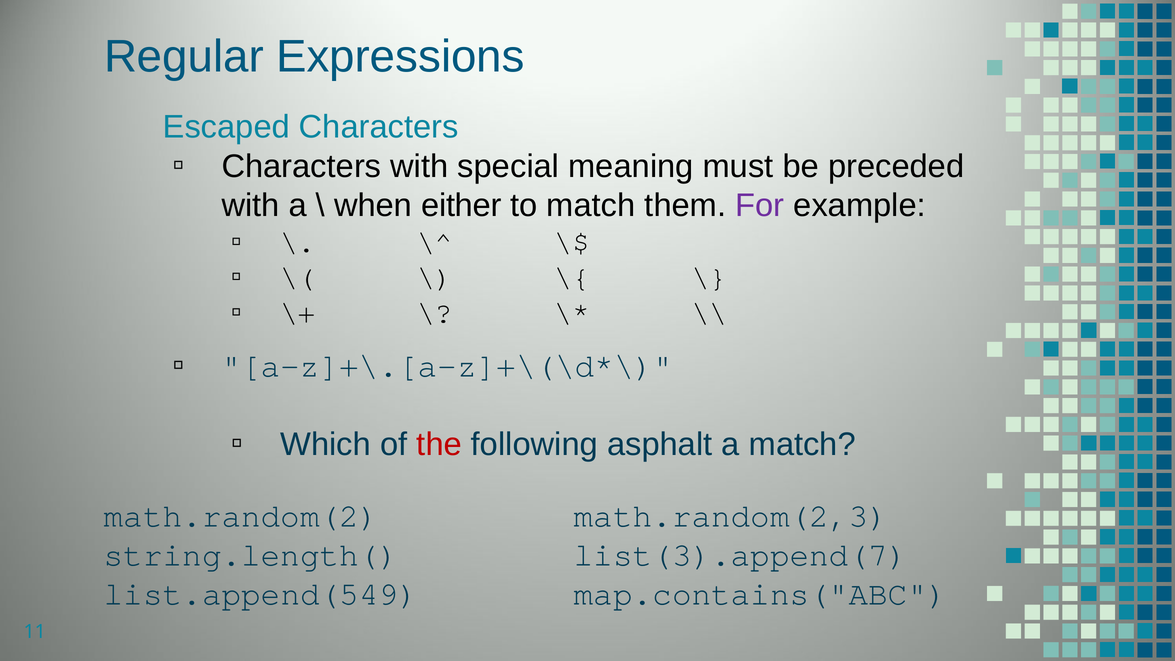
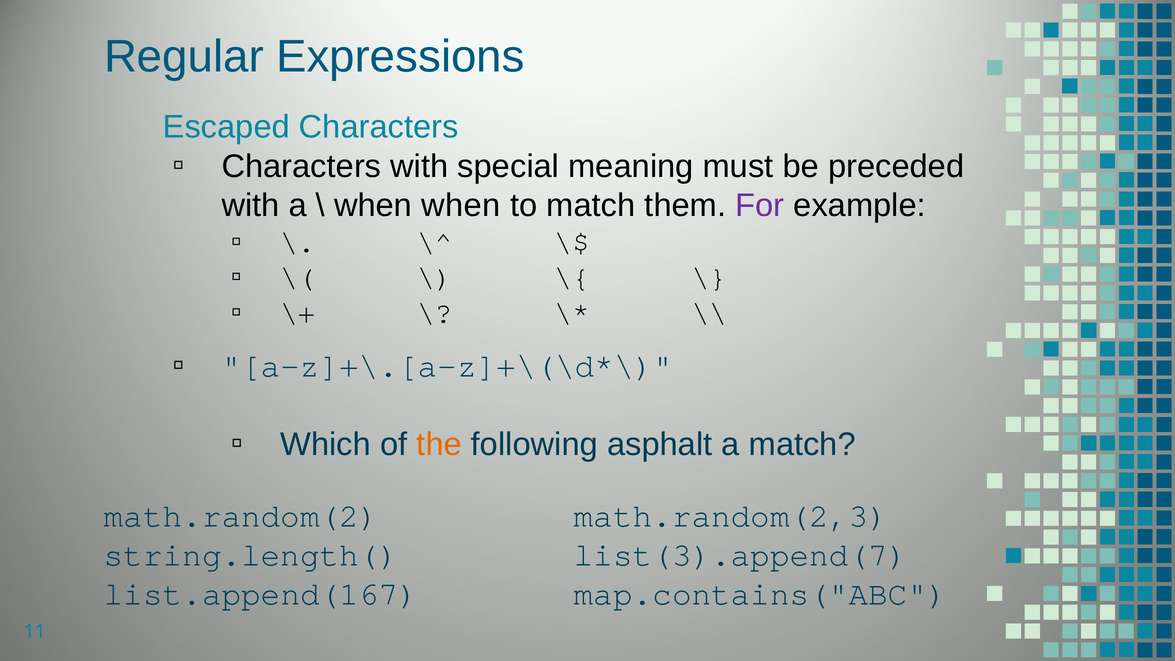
when either: either -> when
the colour: red -> orange
list.append(549: list.append(549 -> list.append(167
